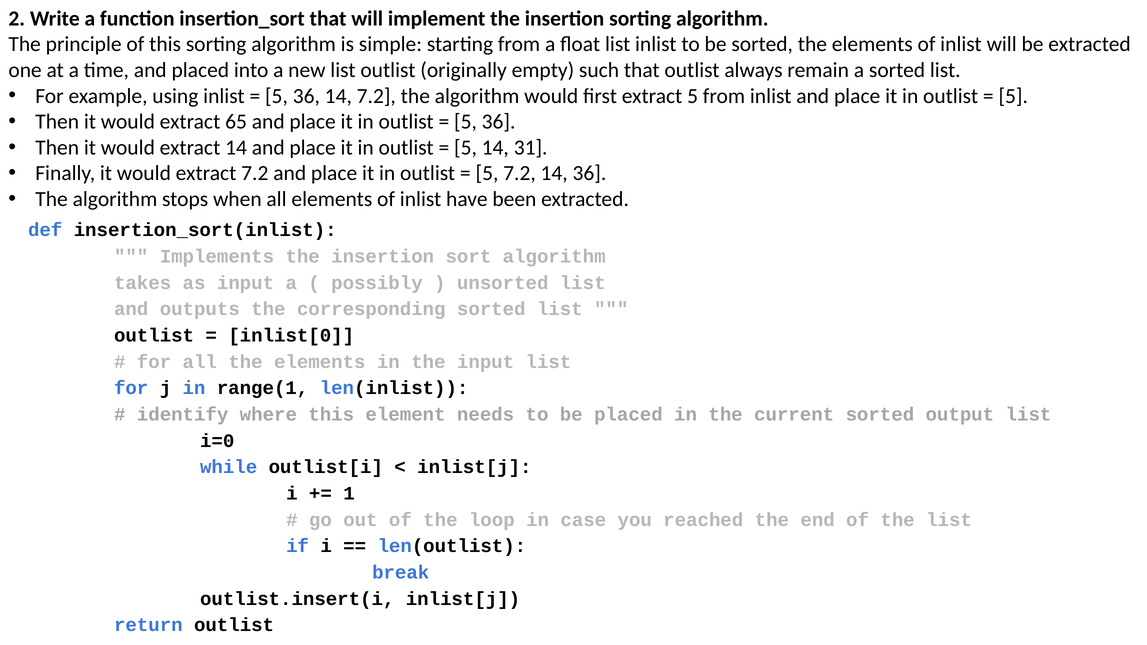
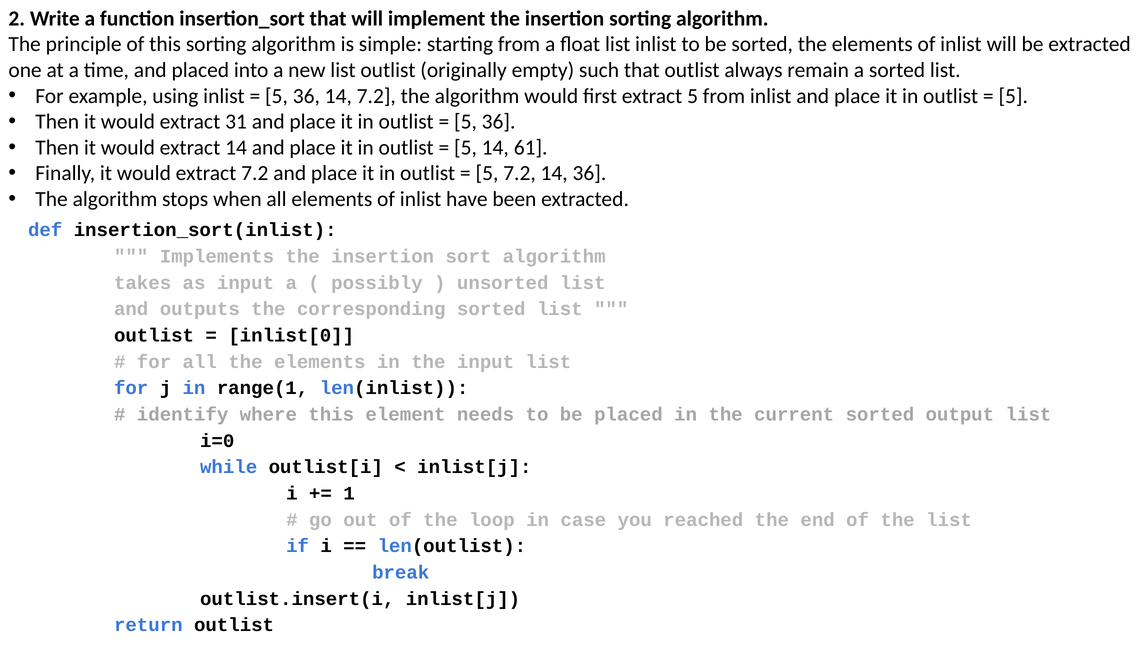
65: 65 -> 31
31: 31 -> 61
